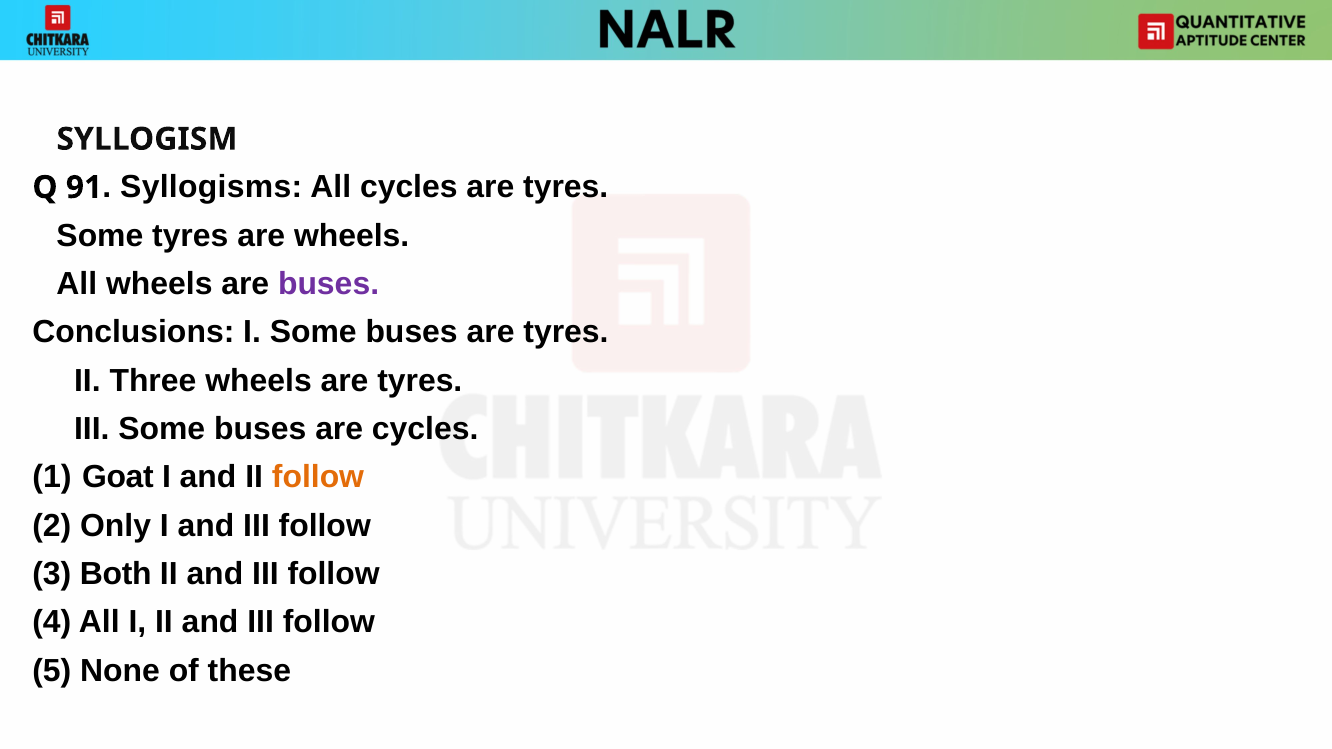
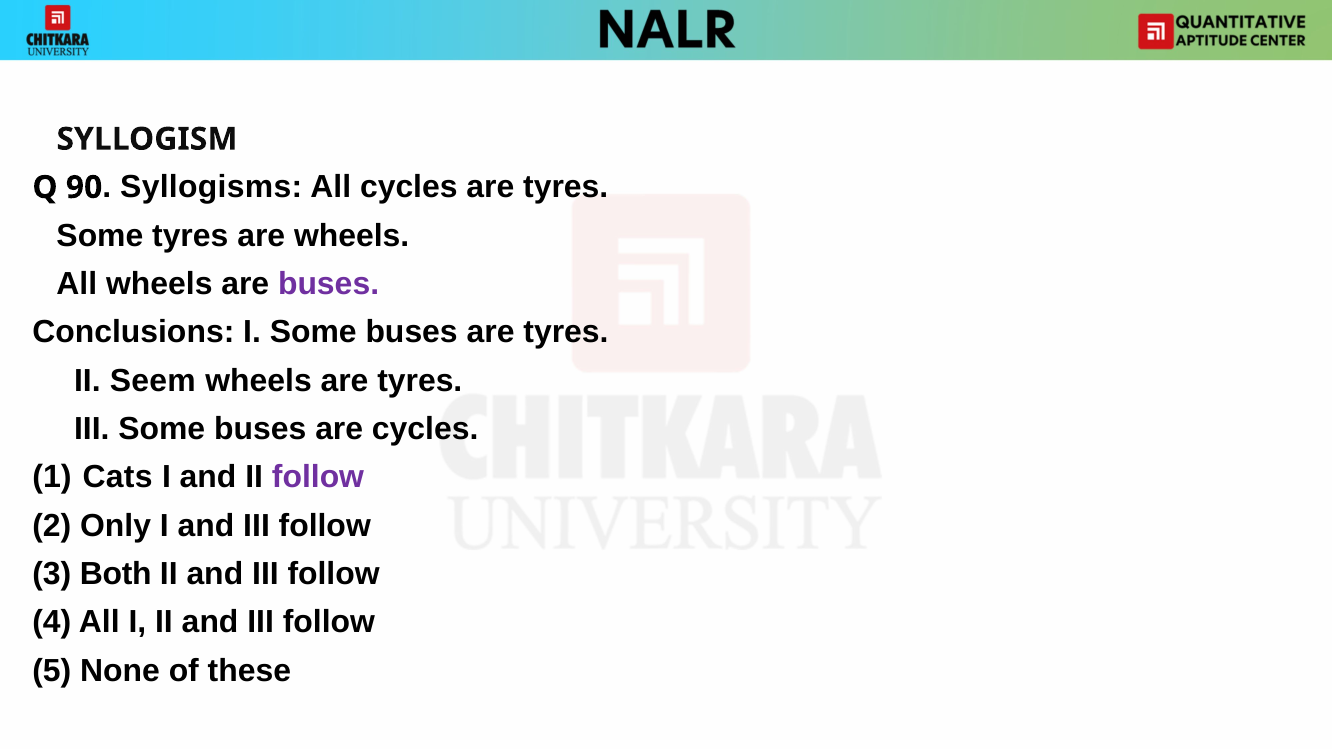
91: 91 -> 90
Three: Three -> Seem
Goat: Goat -> Cats
follow at (318, 478) colour: orange -> purple
